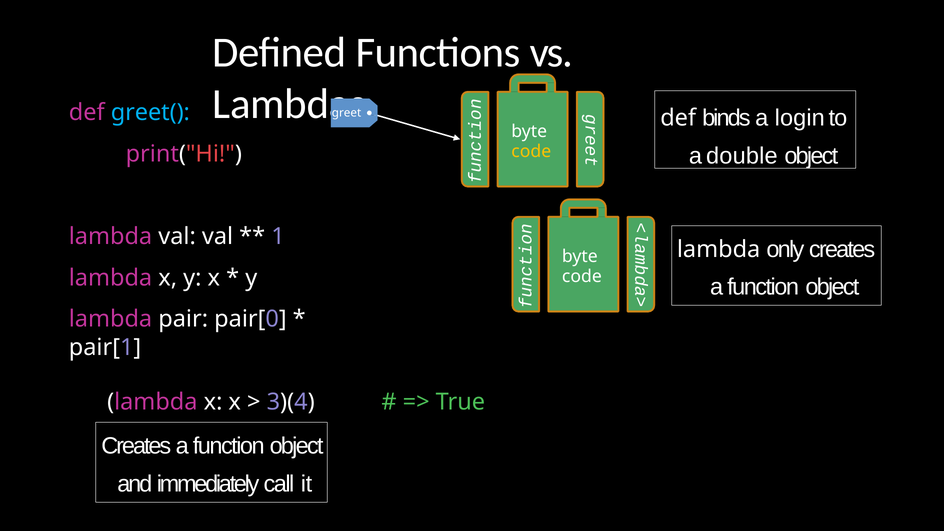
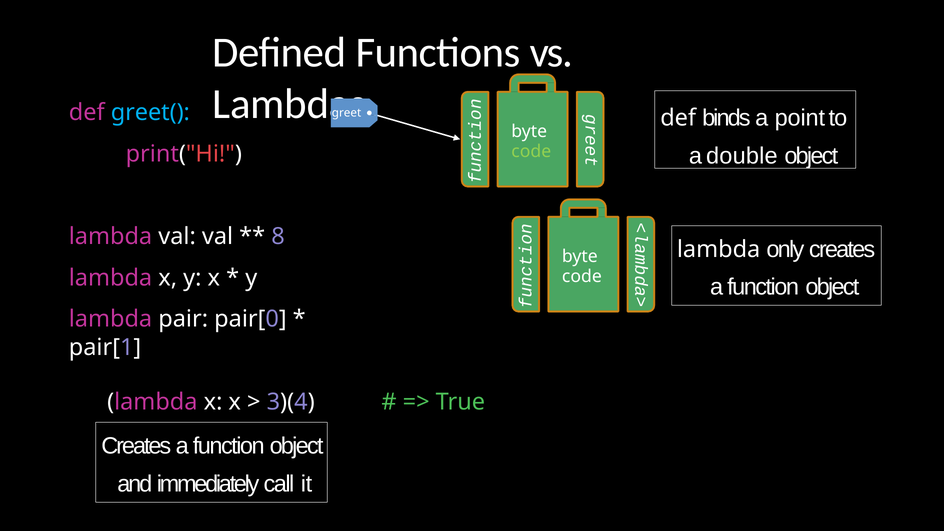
login: login -> point
code at (531, 152) colour: yellow -> light green
1: 1 -> 8
